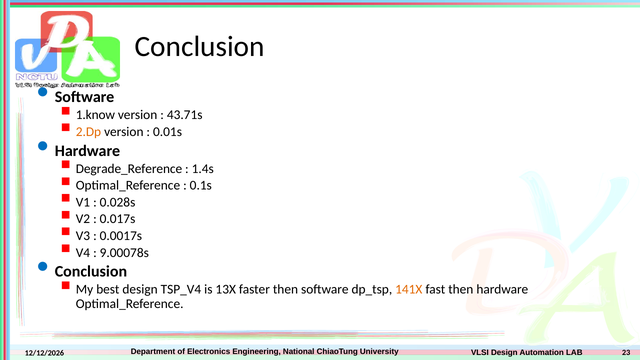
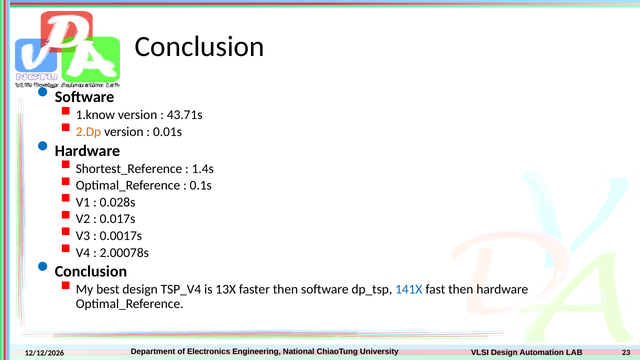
Degrade_Reference: Degrade_Reference -> Shortest_Reference
9.00078s: 9.00078s -> 2.00078s
141X colour: orange -> blue
